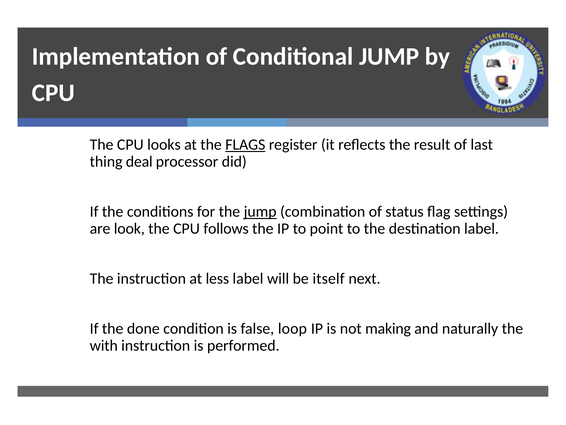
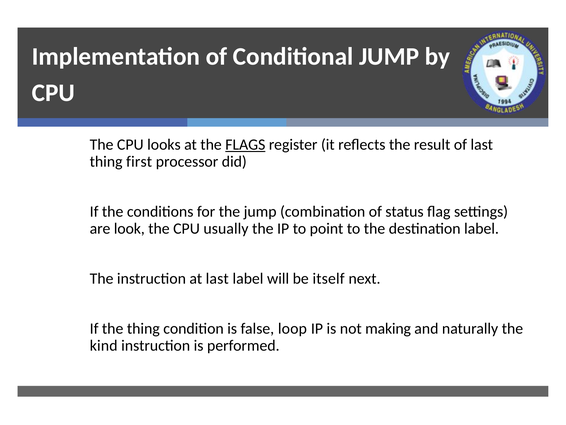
deal: deal -> first
jump at (260, 211) underline: present -> none
follows: follows -> usually
at less: less -> last
the done: done -> thing
with: with -> kind
